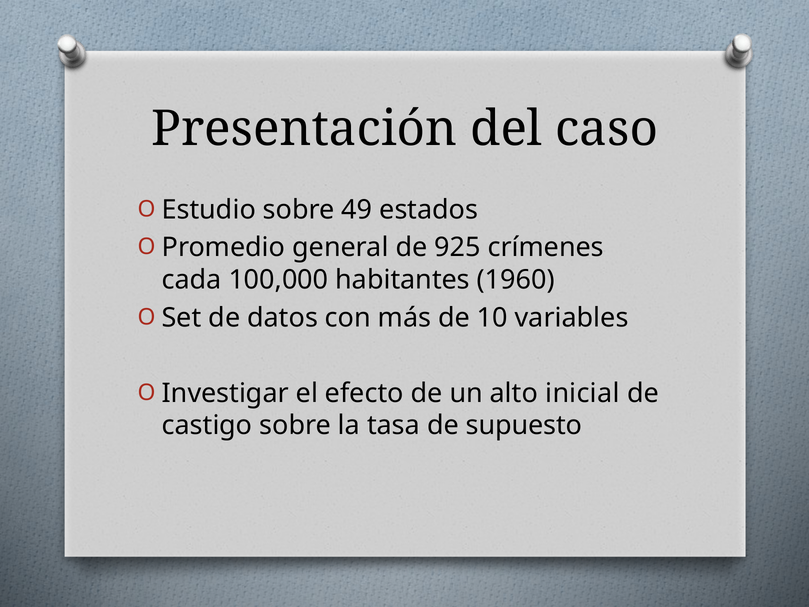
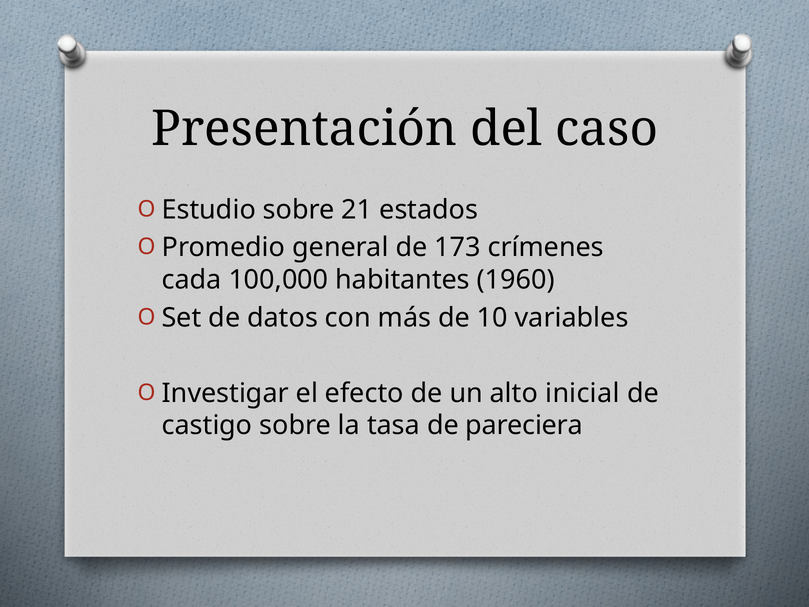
49: 49 -> 21
925: 925 -> 173
supuesto: supuesto -> pareciera
